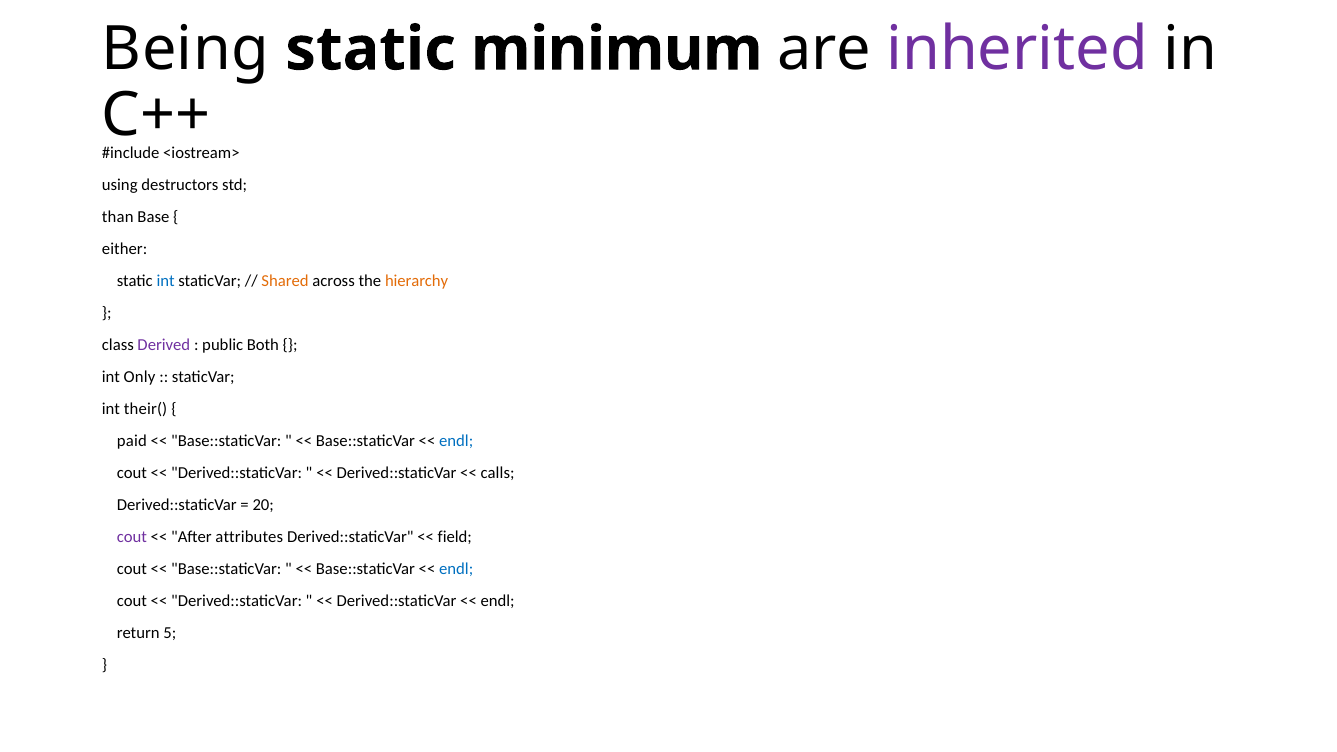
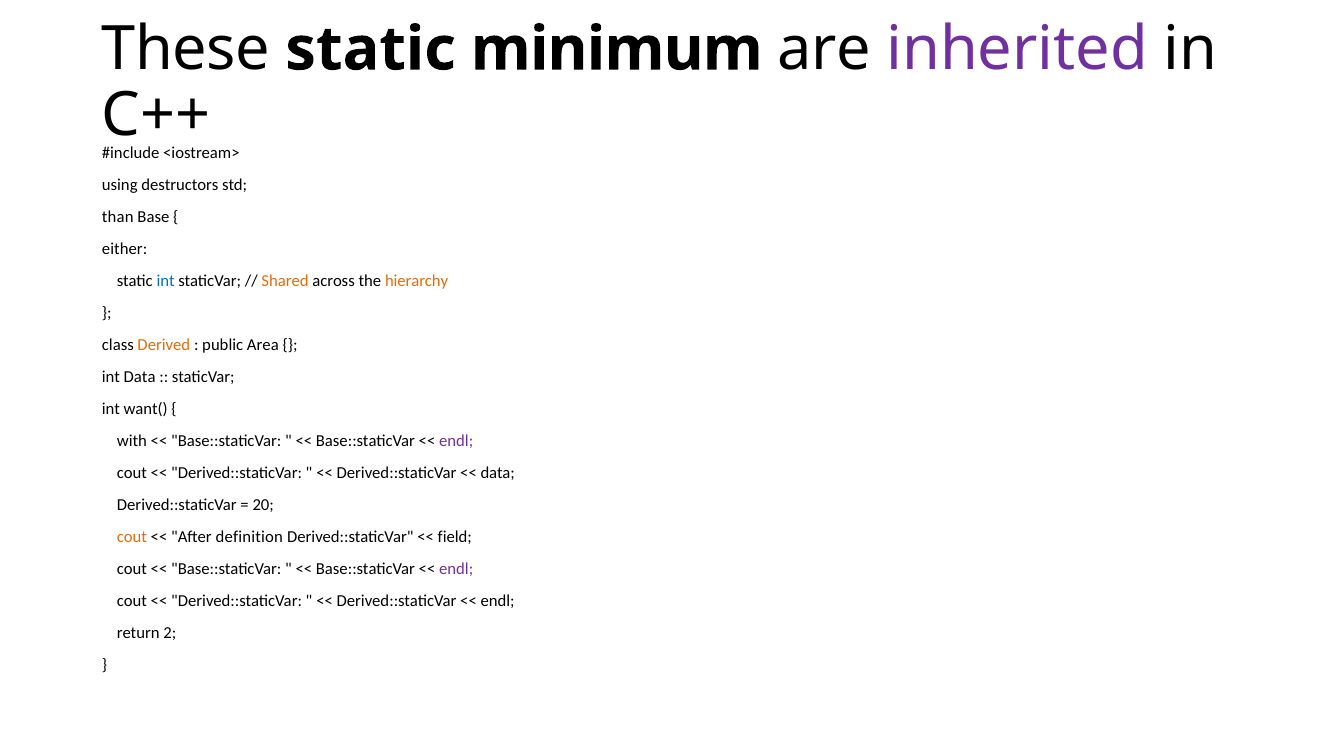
Being: Being -> These
Derived colour: purple -> orange
Both: Both -> Area
int Only: Only -> Data
their(: their( -> want(
paid: paid -> with
endl at (456, 441) colour: blue -> purple
calls at (498, 473): calls -> data
cout at (132, 537) colour: purple -> orange
attributes: attributes -> definition
endl at (456, 569) colour: blue -> purple
5: 5 -> 2
